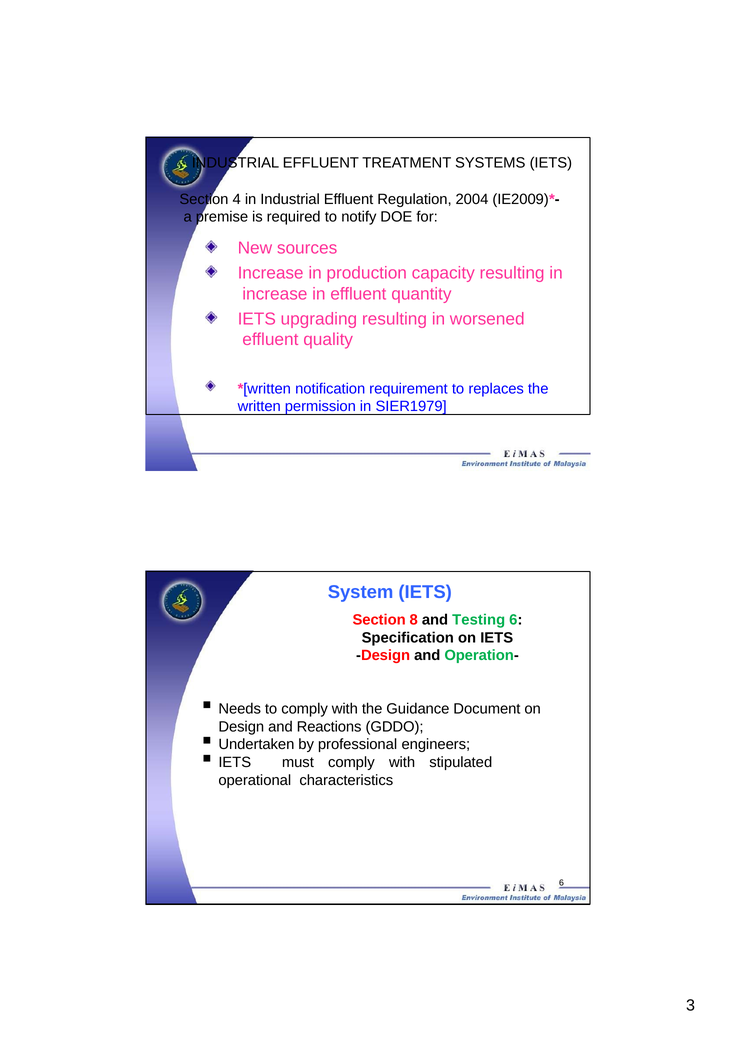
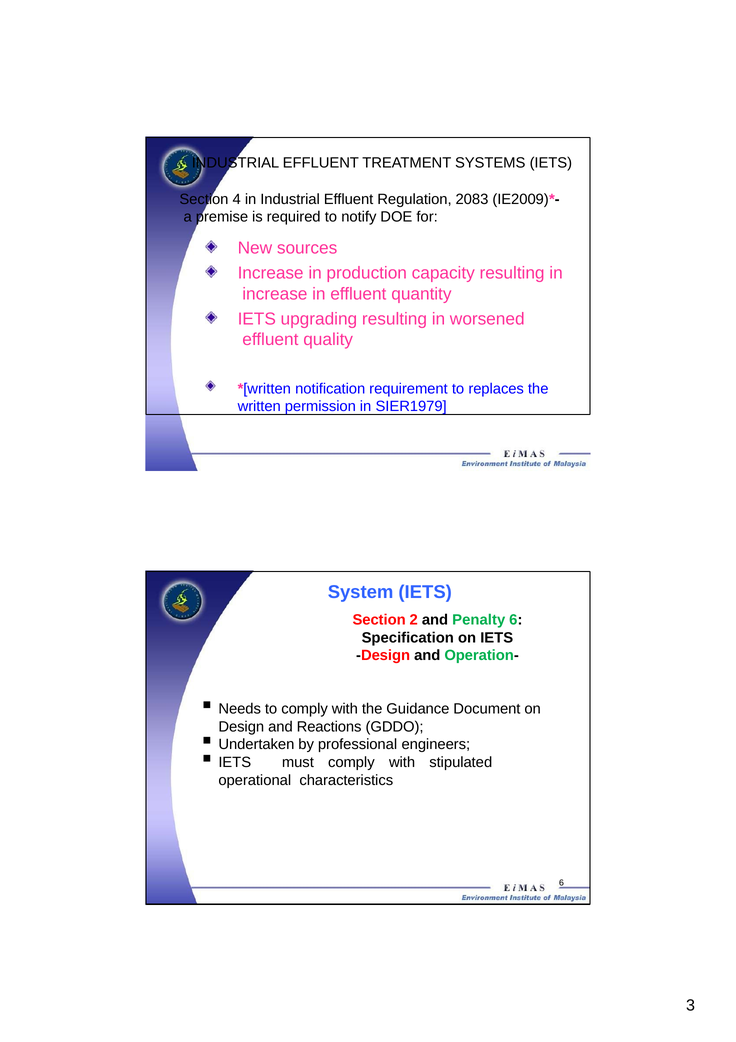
2004: 2004 -> 2083
8: 8 -> 2
Testing: Testing -> Penalty
